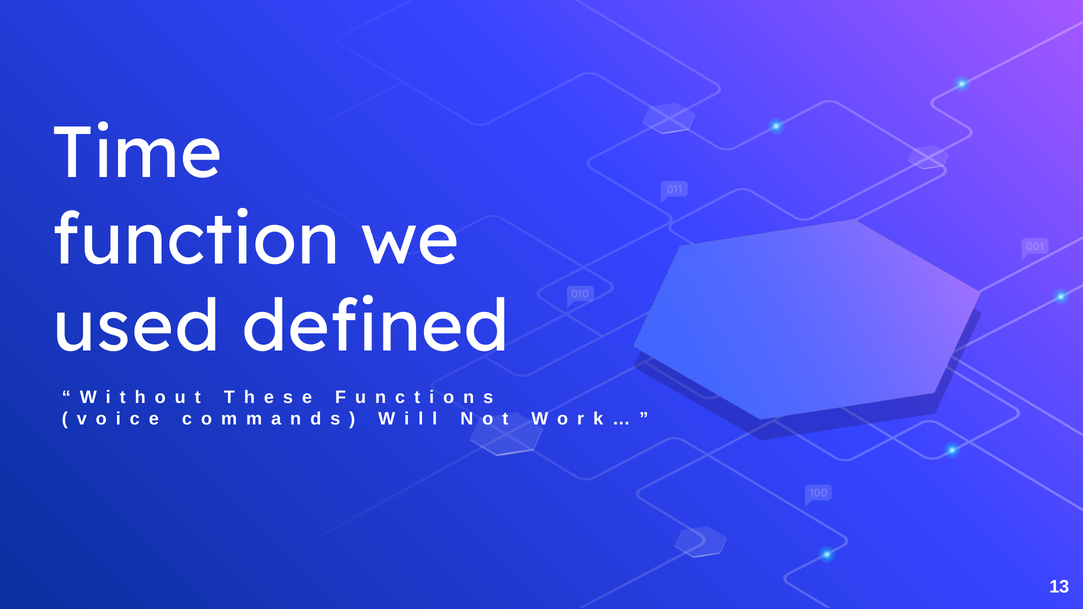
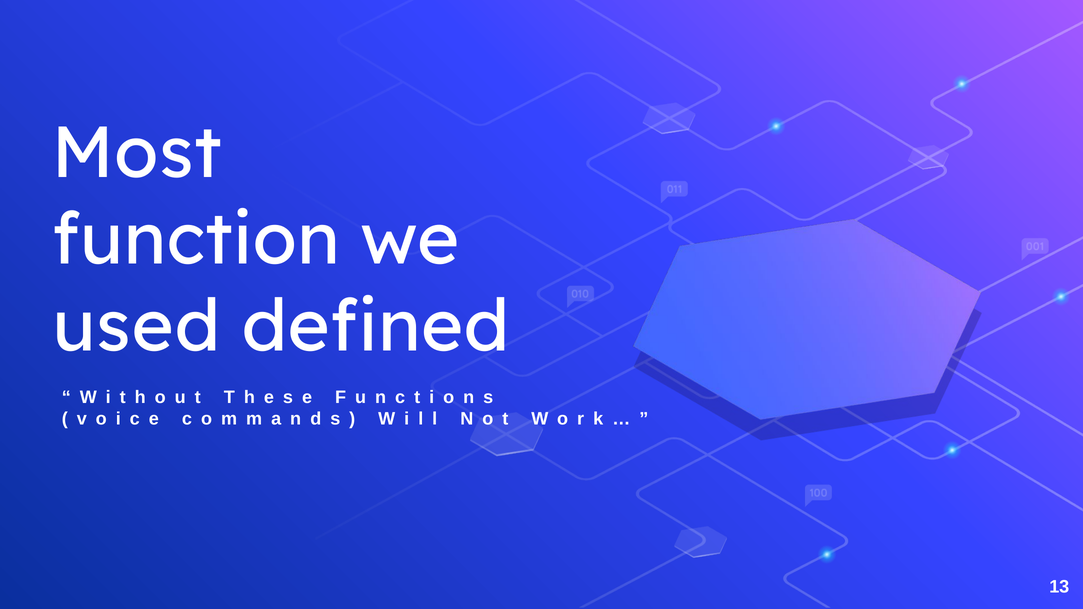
Time: Time -> Most
